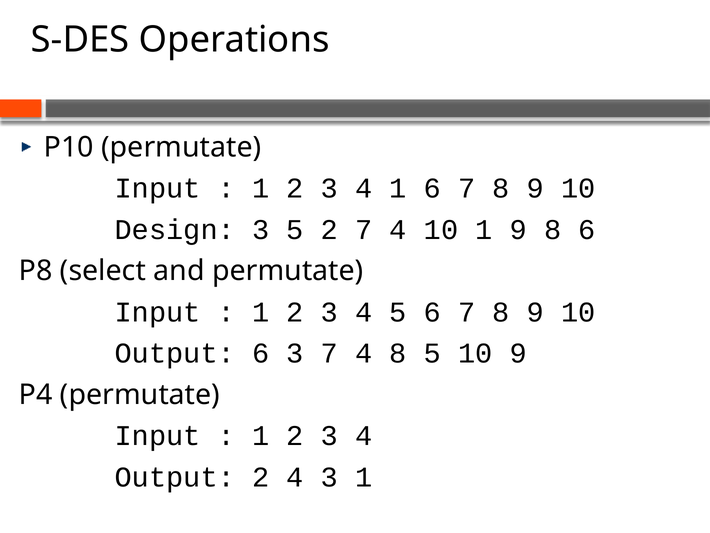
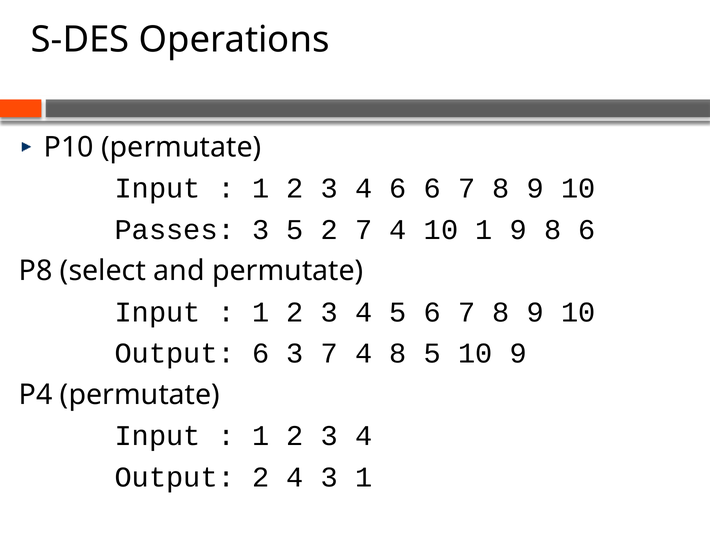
4 1: 1 -> 6
Design: Design -> Passes
